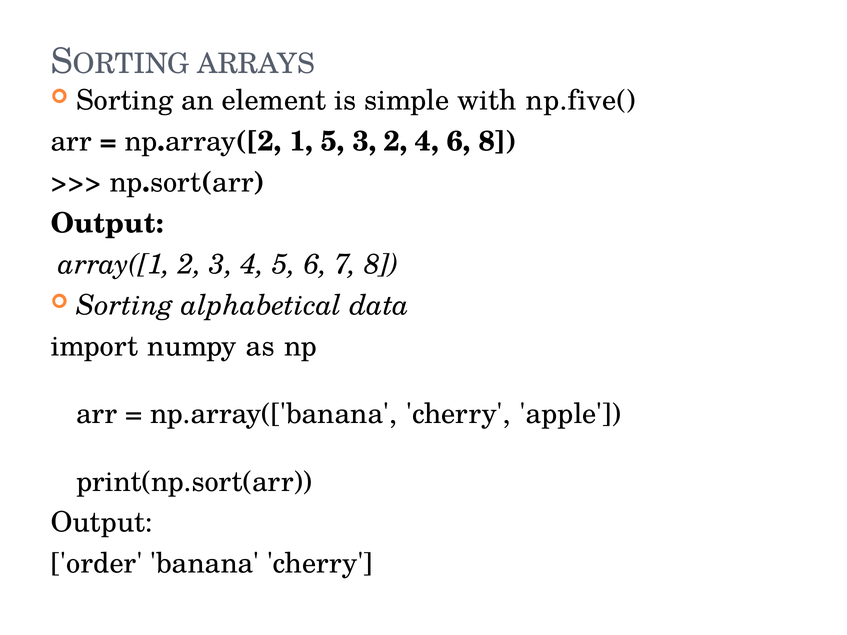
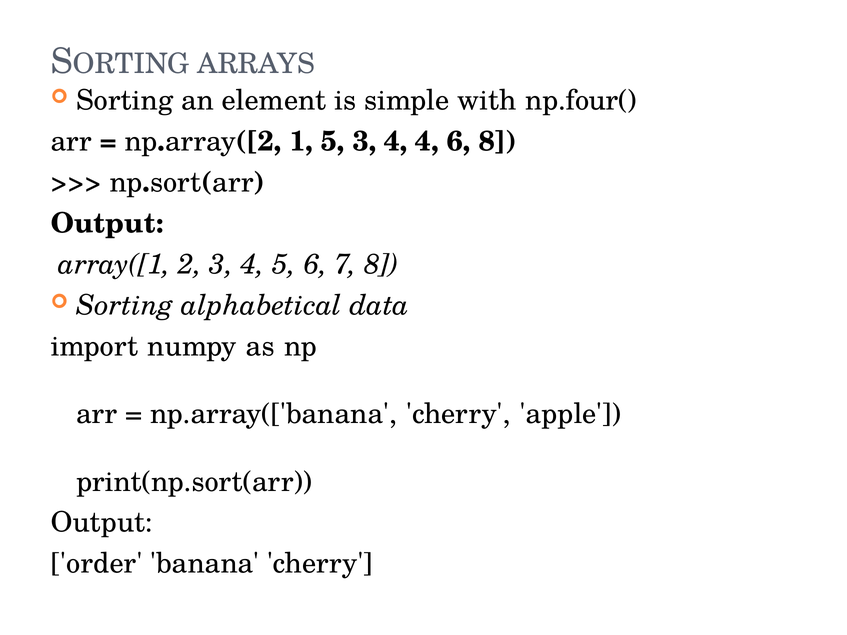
np.five(: np.five( -> np.four(
5 3 2: 2 -> 4
